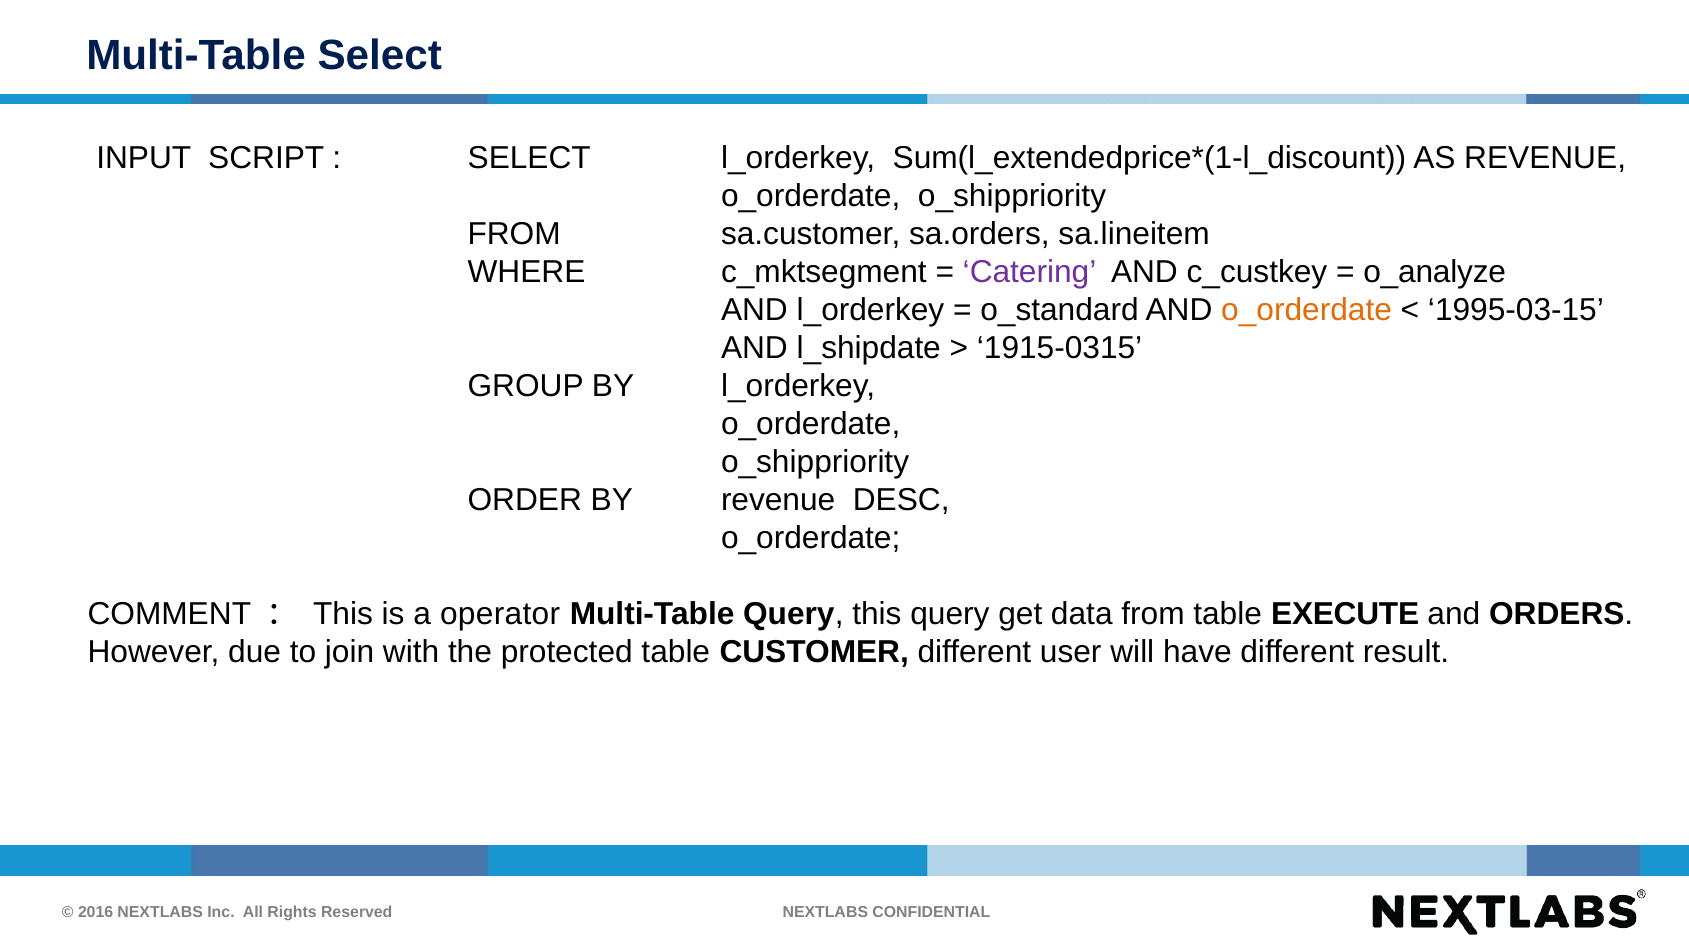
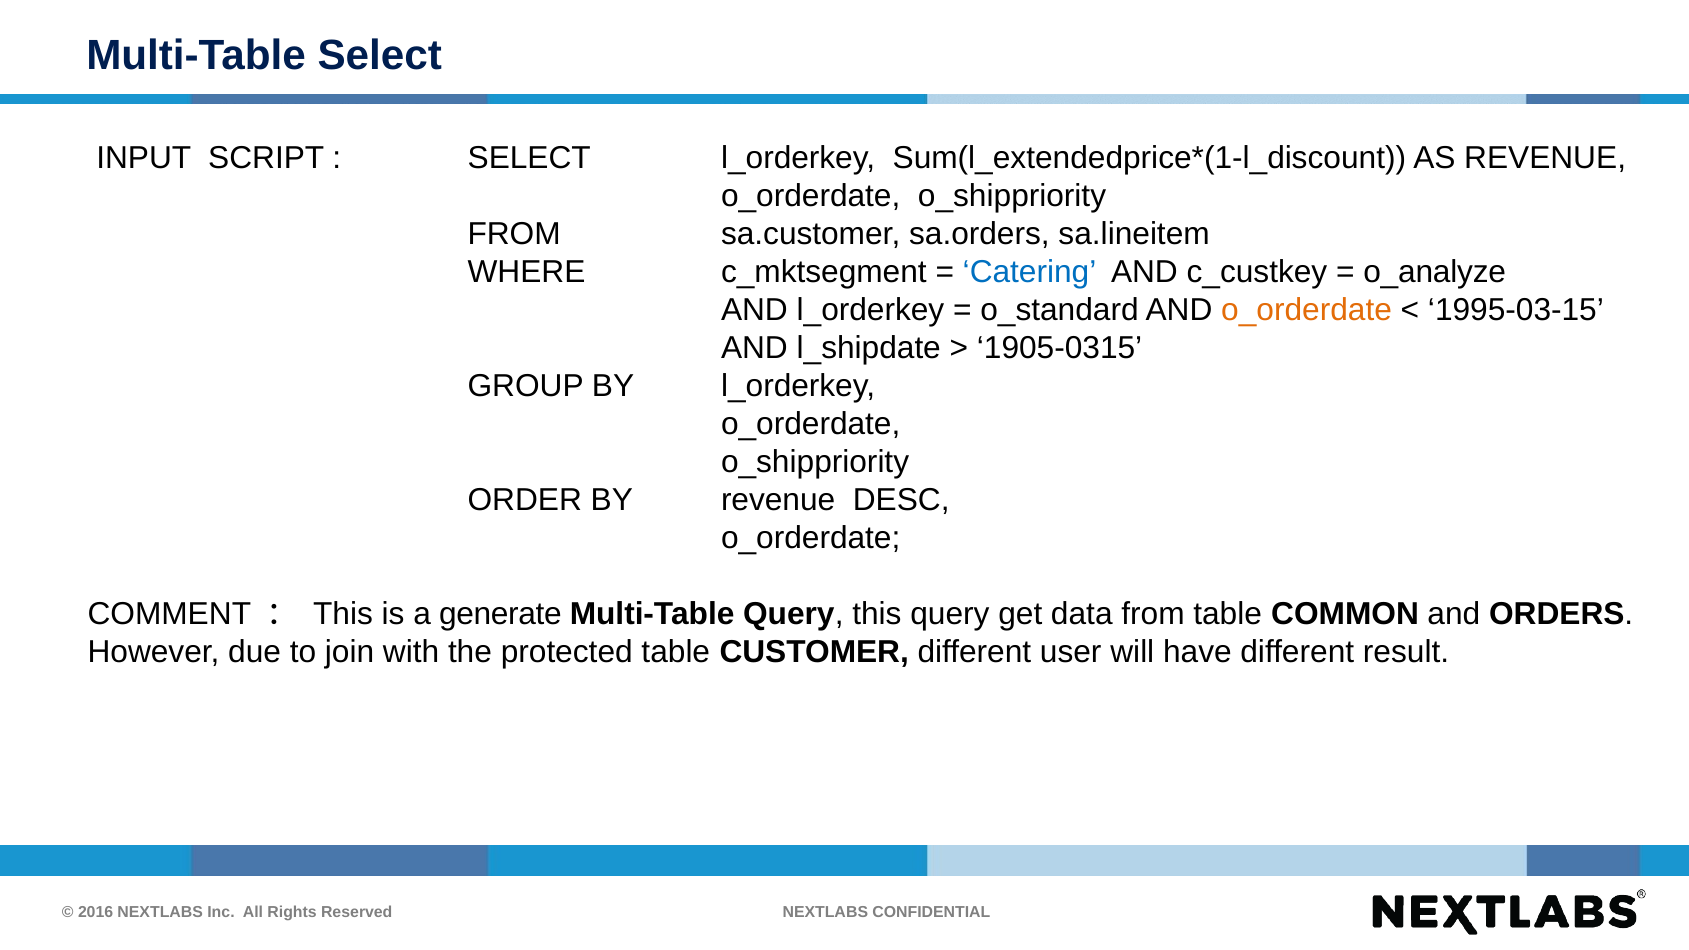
Catering colour: purple -> blue
1915-0315: 1915-0315 -> 1905-0315
operator: operator -> generate
EXECUTE: EXECUTE -> COMMON
